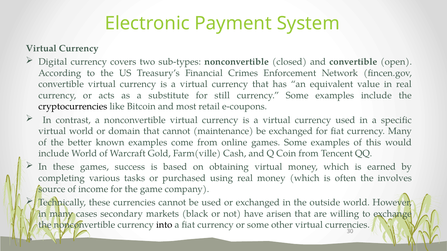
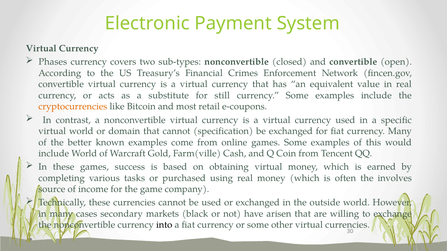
Digital: Digital -> Phases
cryptocurrencies colour: black -> orange
maintenance: maintenance -> specification
